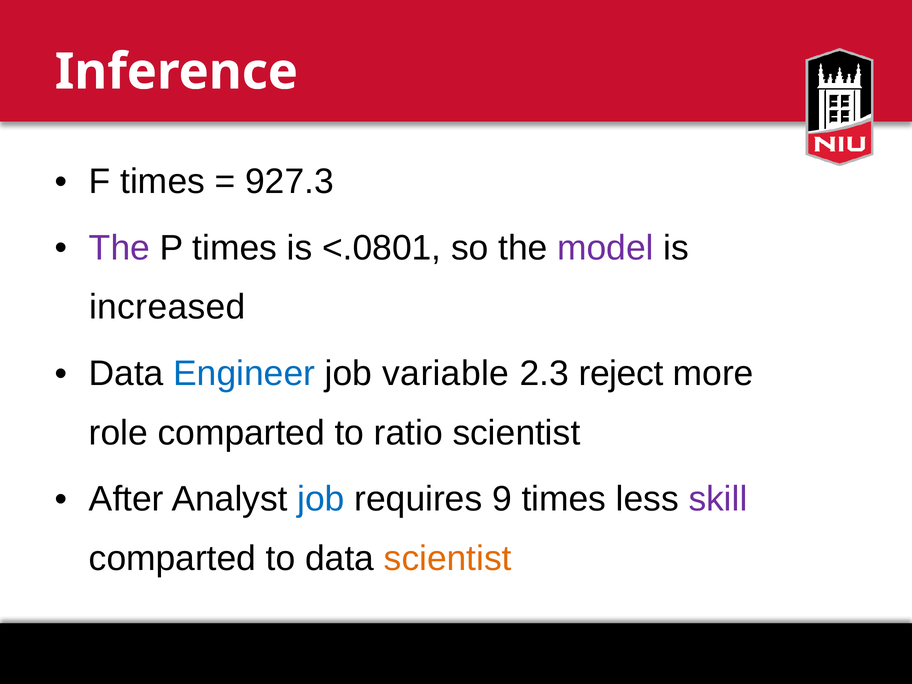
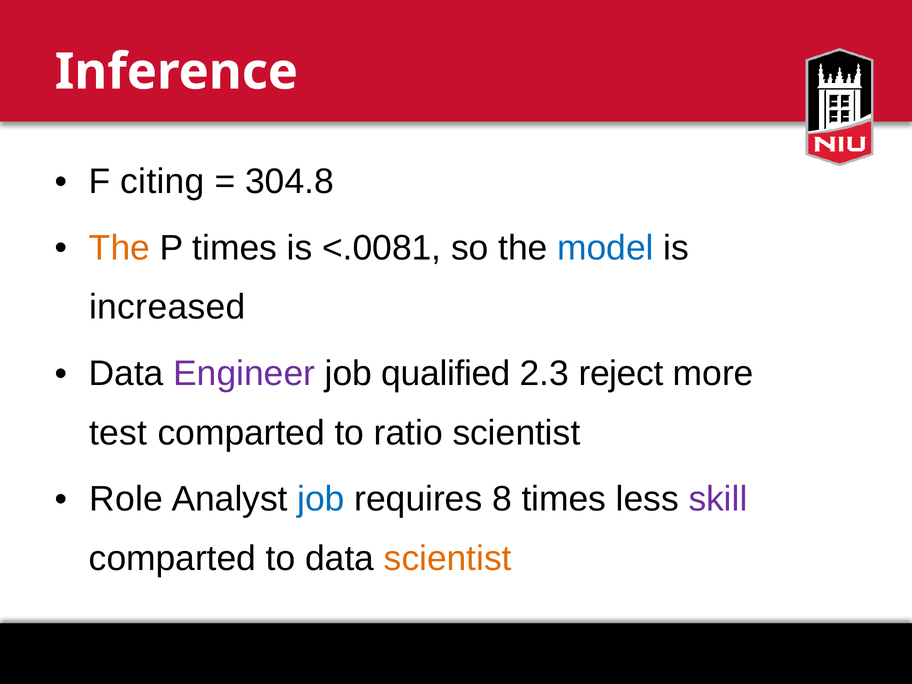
F times: times -> citing
927.3: 927.3 -> 304.8
The at (119, 248) colour: purple -> orange
<.0801: <.0801 -> <.0081
model colour: purple -> blue
Engineer colour: blue -> purple
variable: variable -> qualified
role: role -> test
After: After -> Role
9: 9 -> 8
